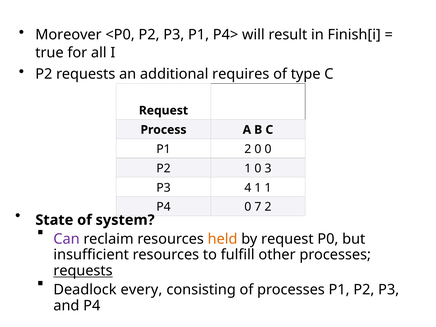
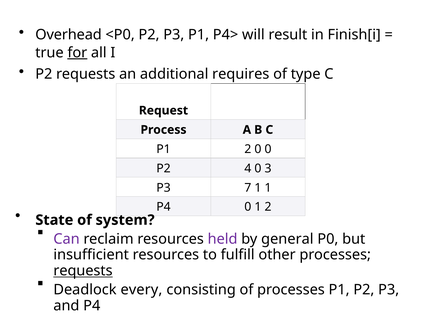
Moreover: Moreover -> Overhead
for underline: none -> present
P2 1: 1 -> 4
4: 4 -> 7
0 7: 7 -> 1
held colour: orange -> purple
by request: request -> general
